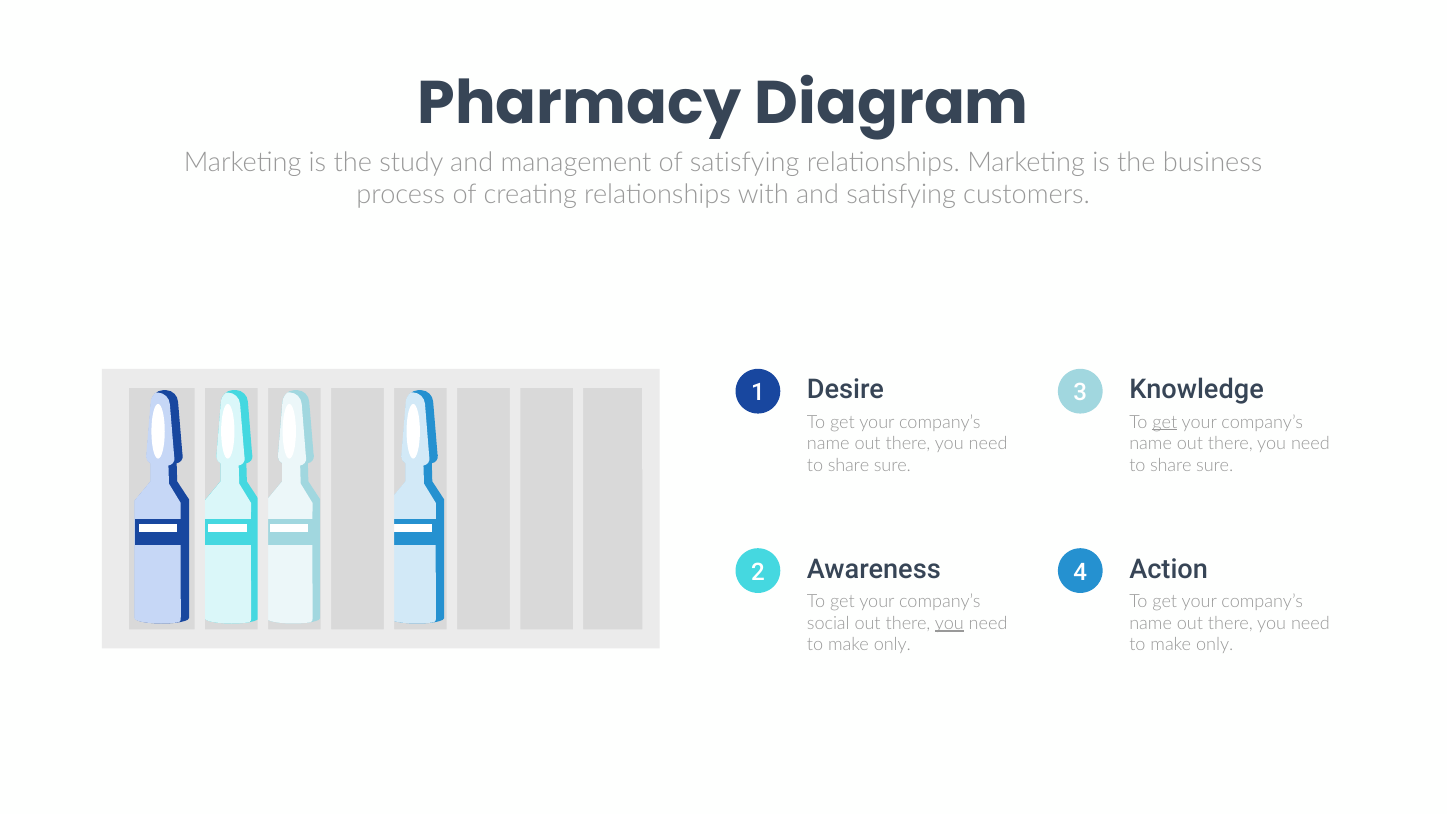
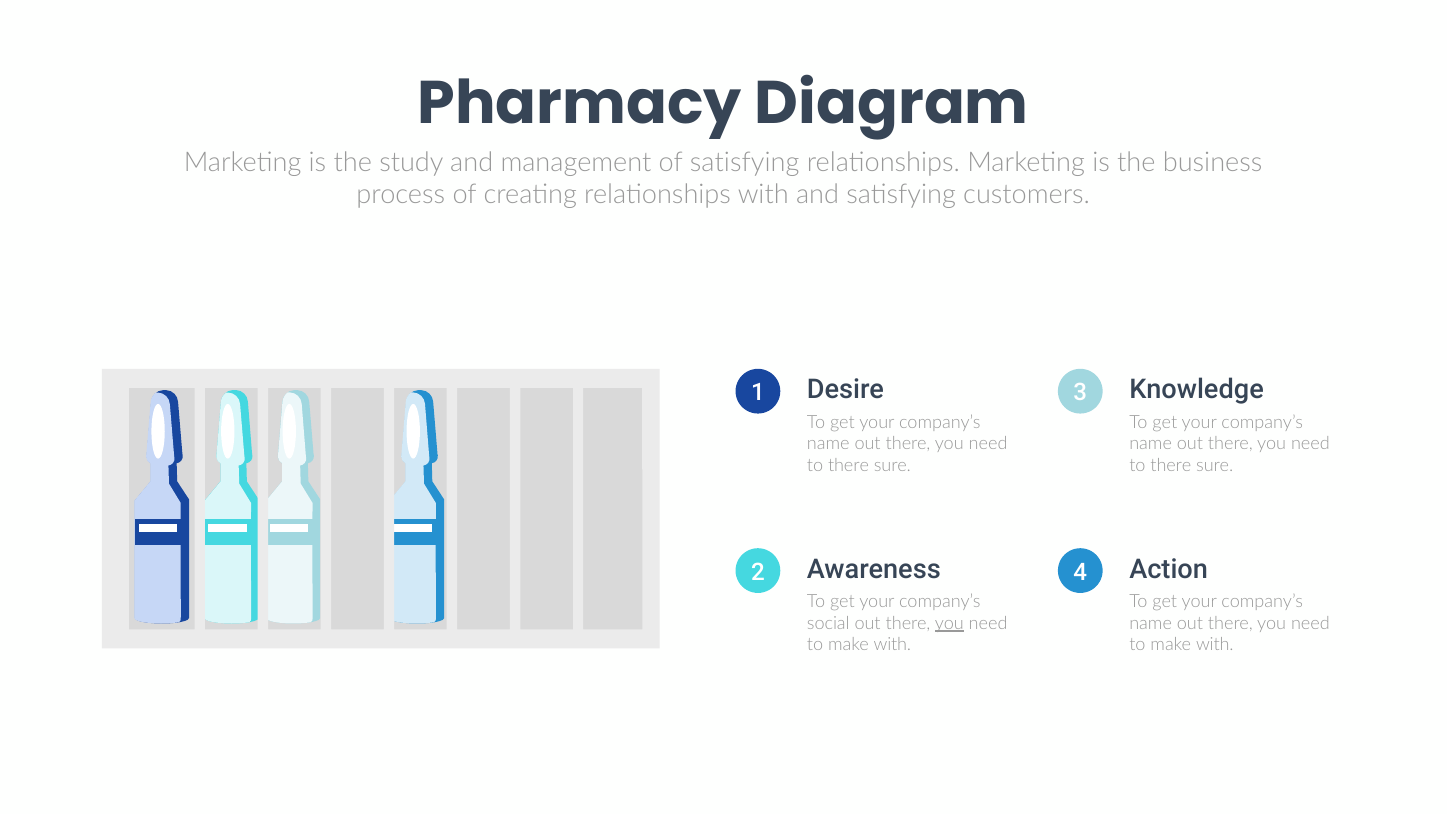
get at (1165, 422) underline: present -> none
share at (849, 466): share -> there
share at (1171, 466): share -> there
only at (892, 645): only -> with
only at (1215, 645): only -> with
